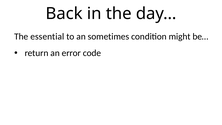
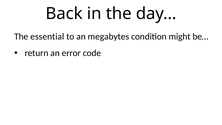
sometimes: sometimes -> megabytes
